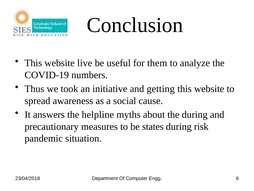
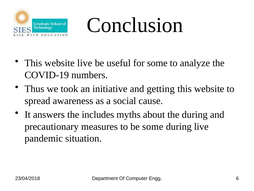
for them: them -> some
helpline: helpline -> includes
be states: states -> some
during risk: risk -> live
